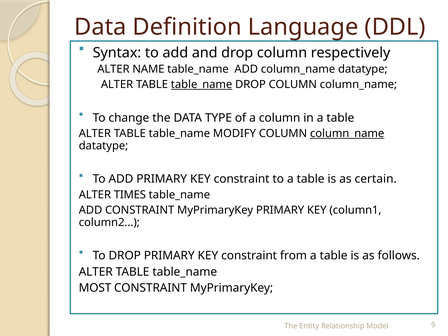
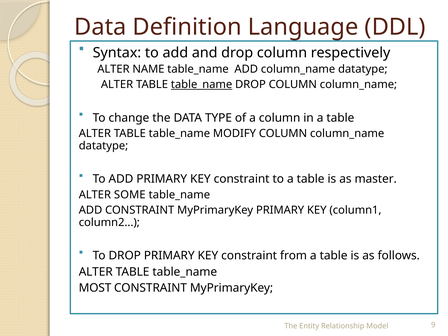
column_name at (347, 134) underline: present -> none
certain: certain -> master
TIMES: TIMES -> SOME
